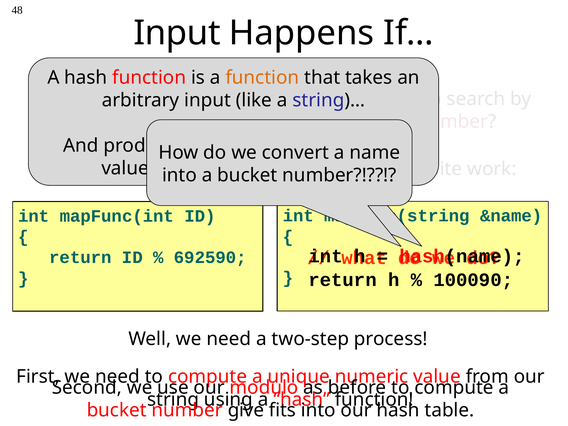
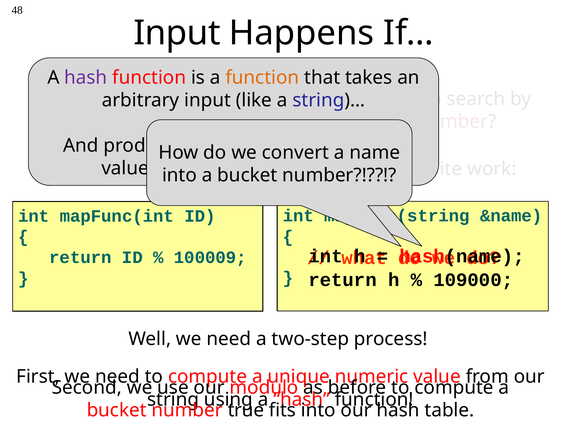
hash at (86, 77) colour: black -> purple
692590: 692590 -> 100009
100090: 100090 -> 109000
give: give -> true
